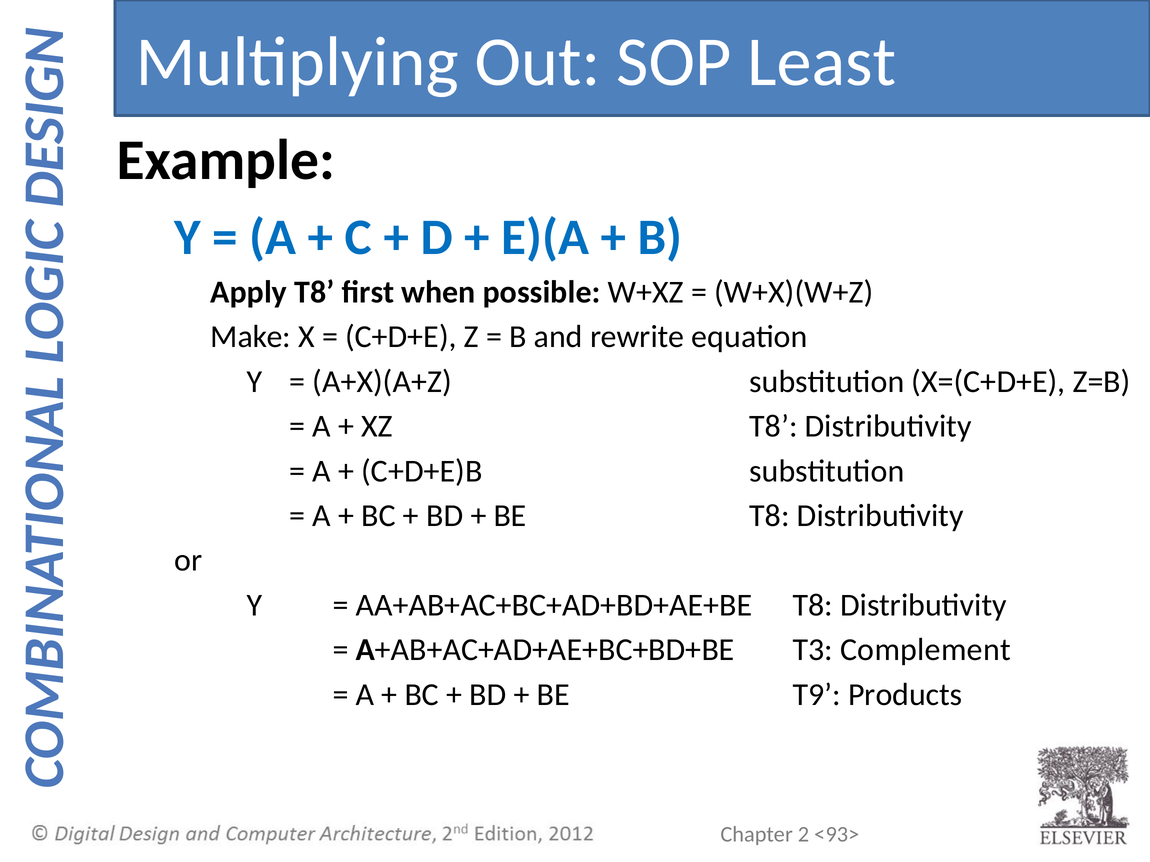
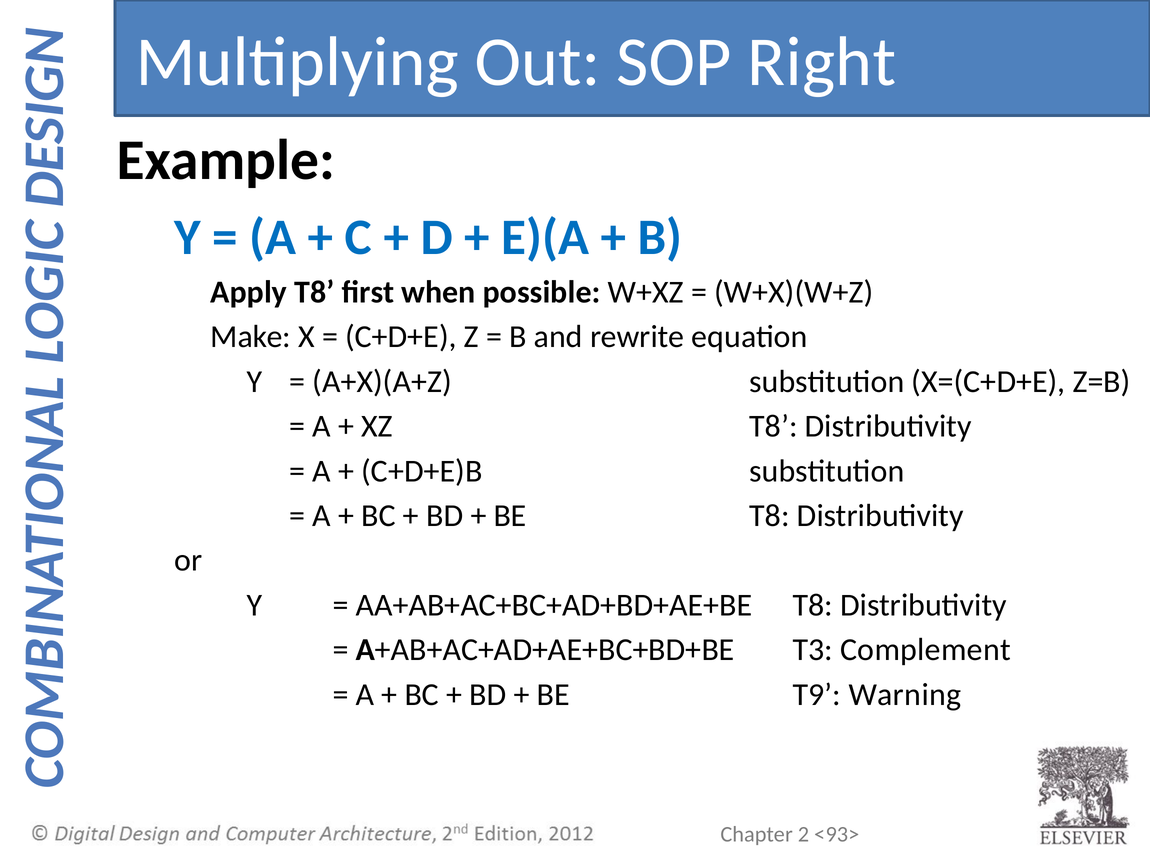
Least: Least -> Right
Products: Products -> Warning
